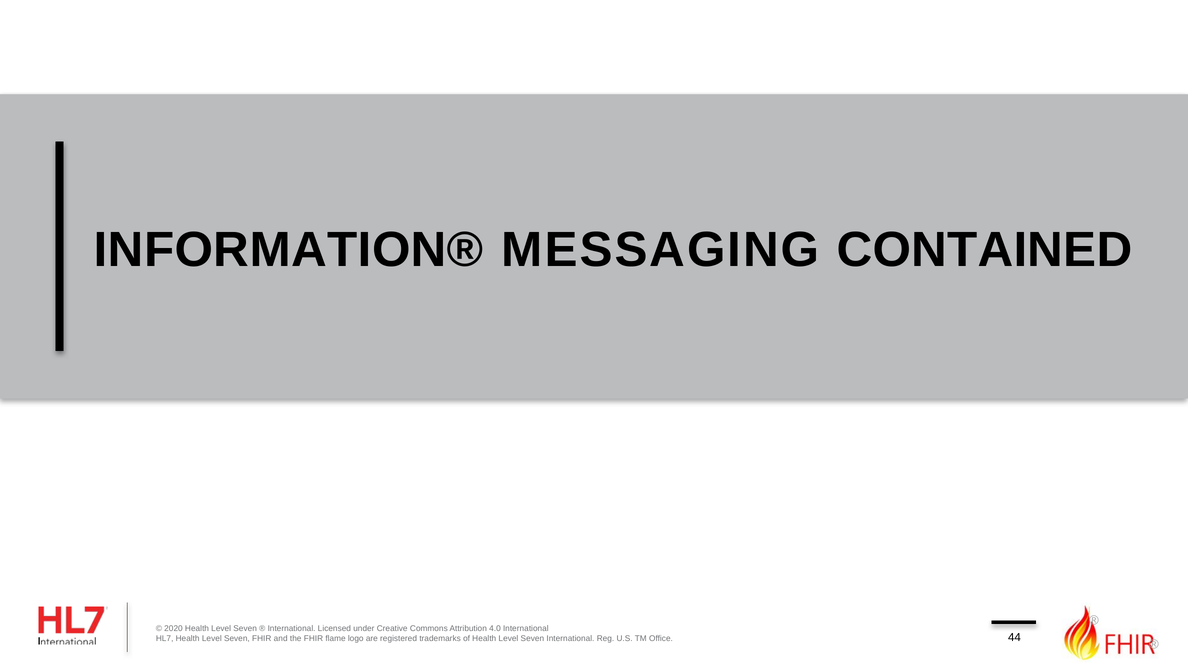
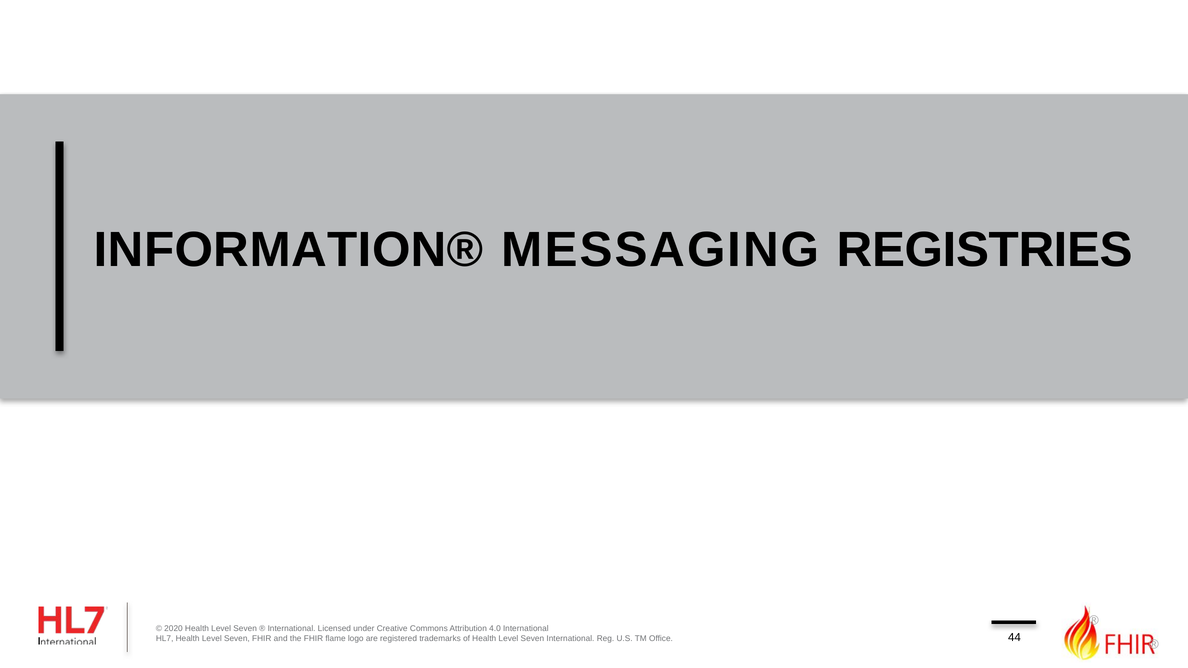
CONTAINED: CONTAINED -> REGISTRIES
